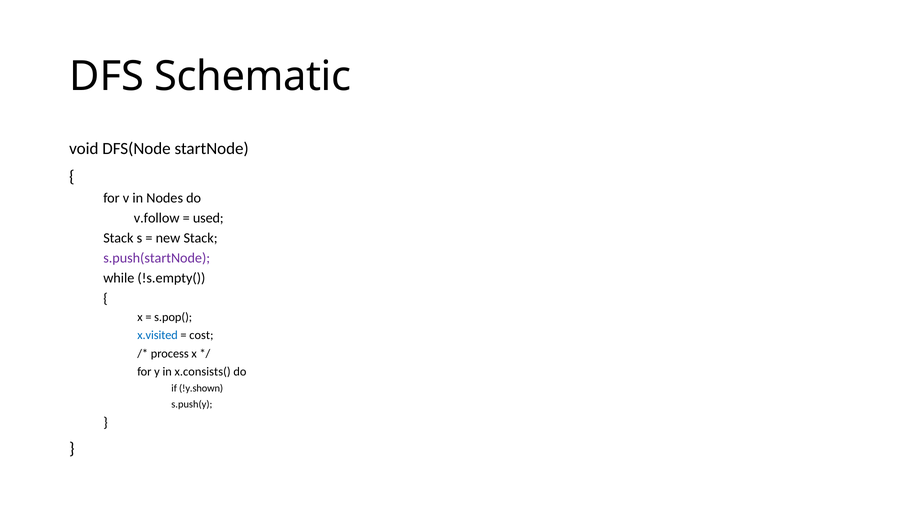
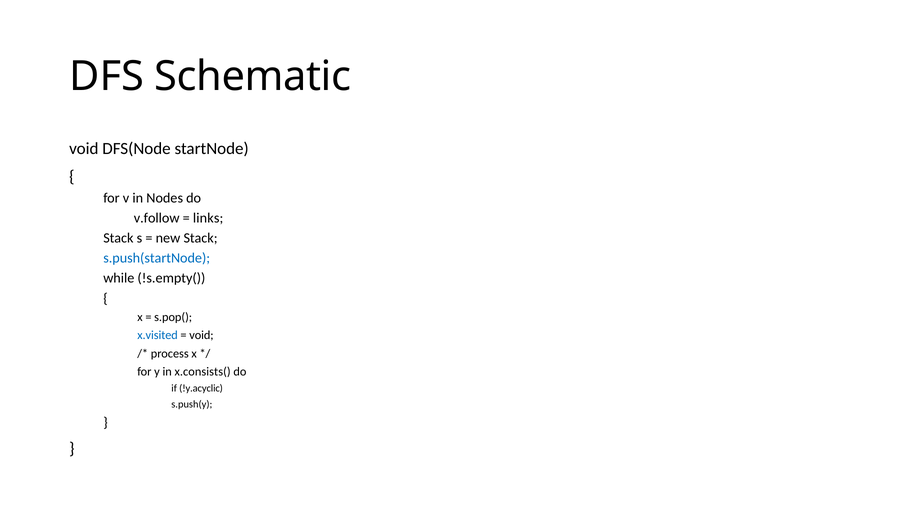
used: used -> links
s.push(startNode colour: purple -> blue
cost at (201, 335): cost -> void
!y.shown: !y.shown -> !y.acyclic
